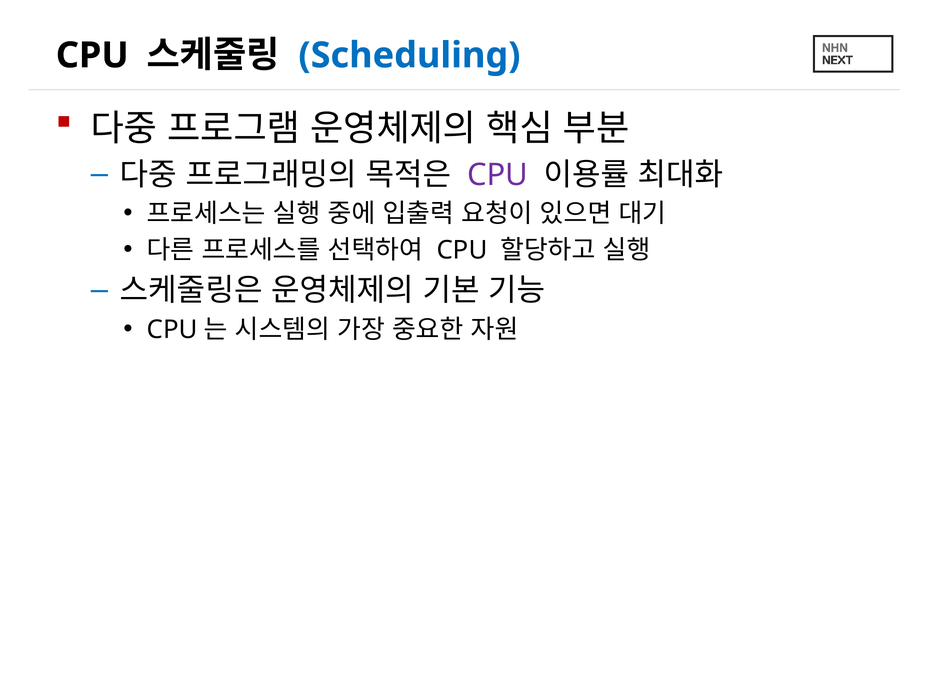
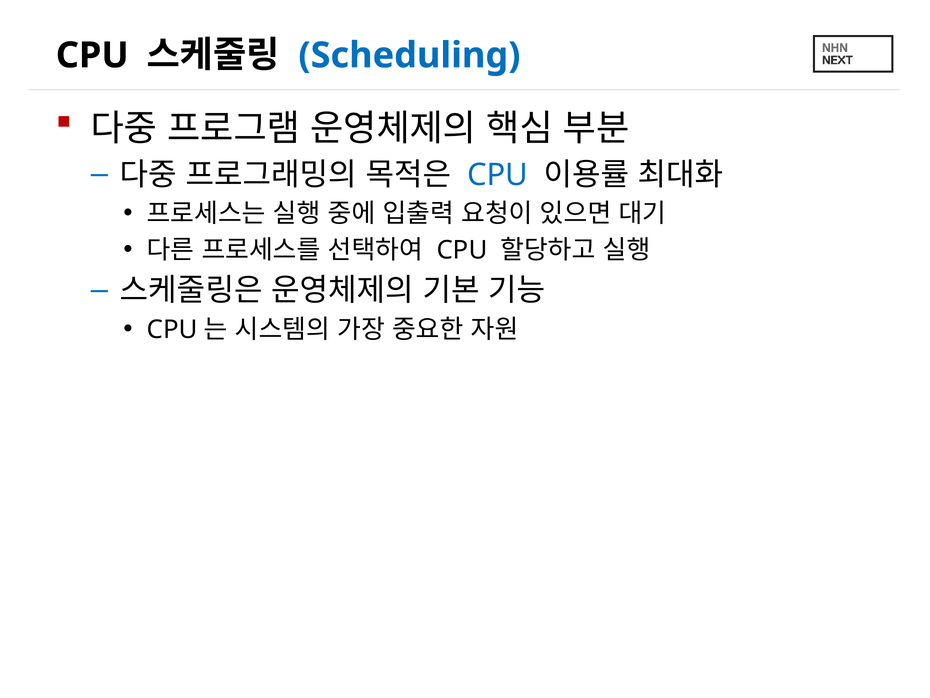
CPU at (498, 175) colour: purple -> blue
